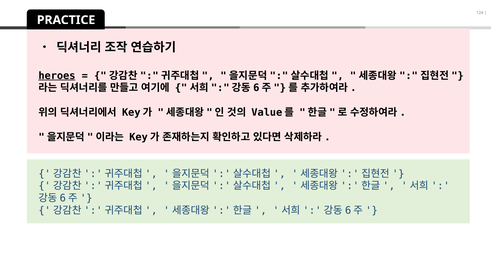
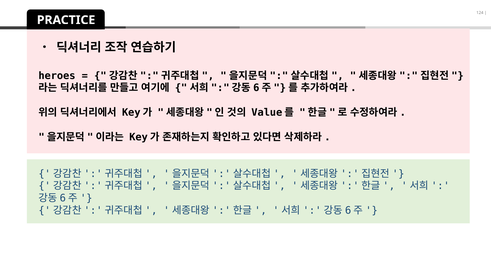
heroes underline: present -> none
